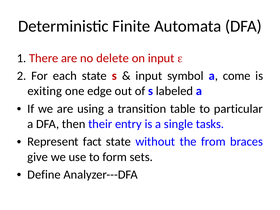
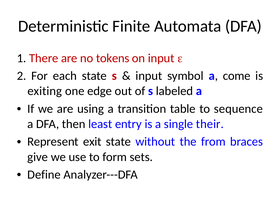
delete: delete -> tokens
particular: particular -> sequence
their: their -> least
tasks: tasks -> their
fact: fact -> exit
